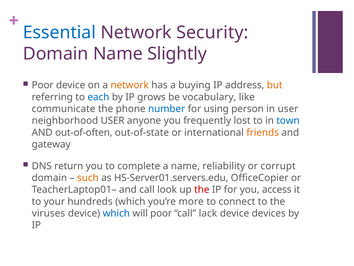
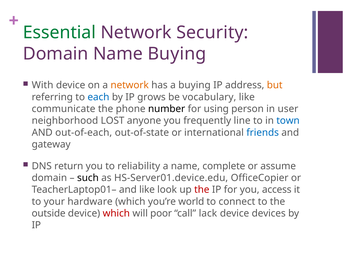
Essential colour: blue -> green
Name Slightly: Slightly -> Buying
Poor at (43, 85): Poor -> With
number colour: blue -> black
neighborhood USER: USER -> LOST
lost: lost -> line
out-of-often: out-of-often -> out-of-each
friends colour: orange -> blue
complete: complete -> reliability
reliability: reliability -> complete
corrupt: corrupt -> assume
such colour: orange -> black
HS-Server01.servers.edu: HS-Server01.servers.edu -> HS-Server01.device.edu
and call: call -> like
hundreds: hundreds -> hardware
more: more -> world
viruses: viruses -> outside
which at (116, 213) colour: blue -> red
